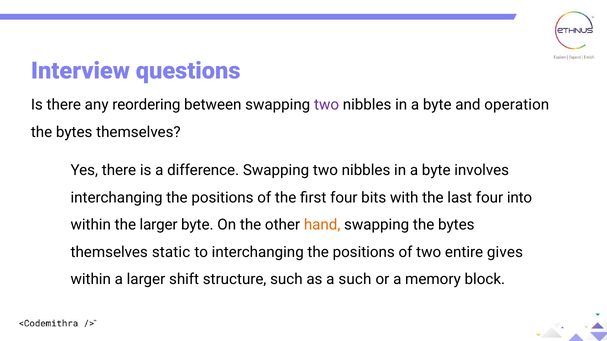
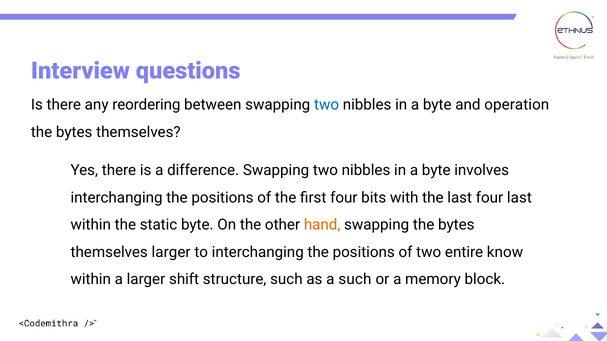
two at (327, 105) colour: purple -> blue
four into: into -> last
the larger: larger -> static
themselves static: static -> larger
gives: gives -> know
